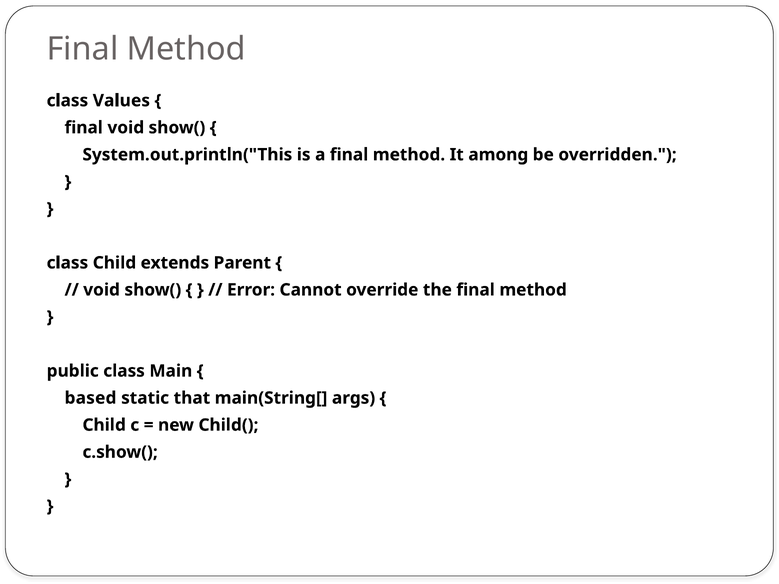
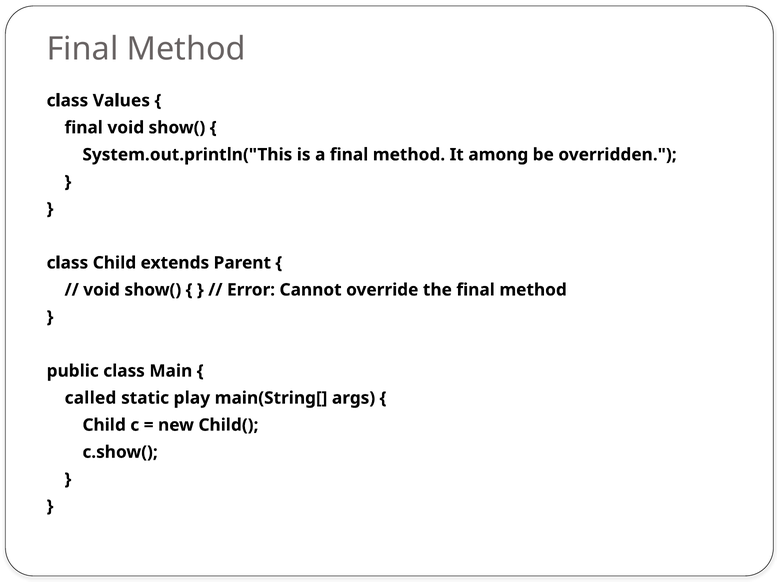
based: based -> called
that: that -> play
